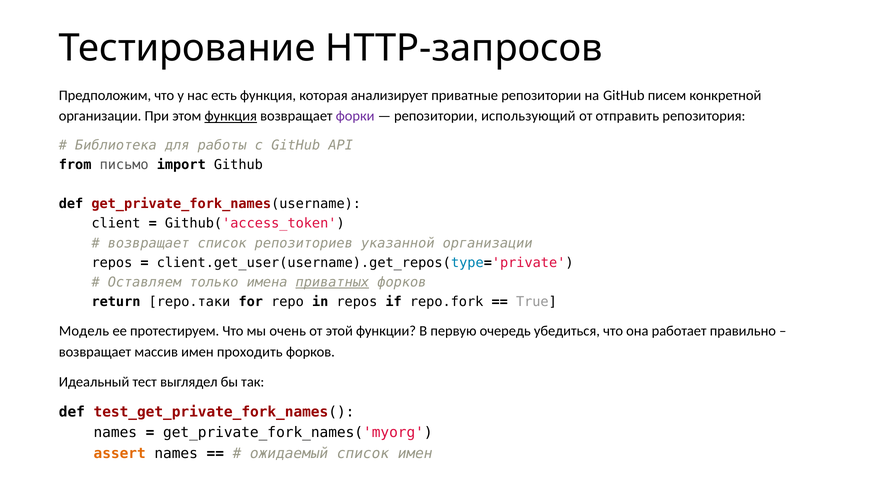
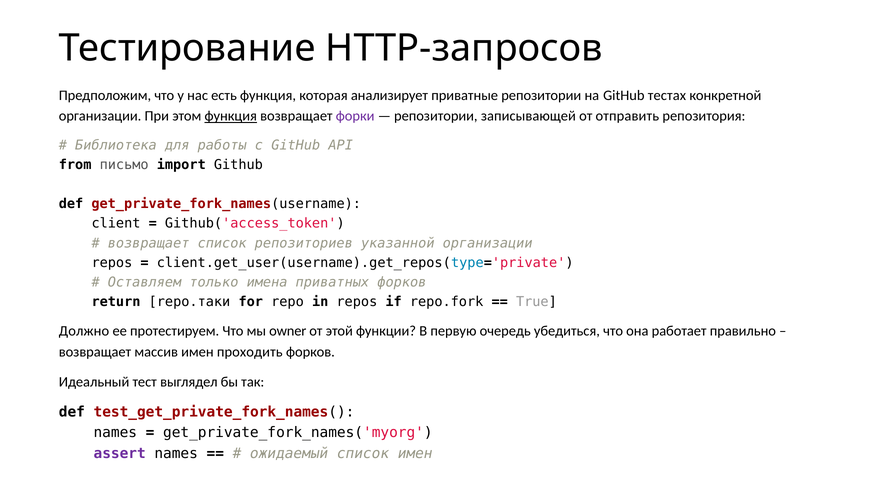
писем: писем -> тестах
использующий: использующий -> записывающей
приватных underline: present -> none
Модель: Модель -> Должно
очень: очень -> owner
assert colour: orange -> purple
